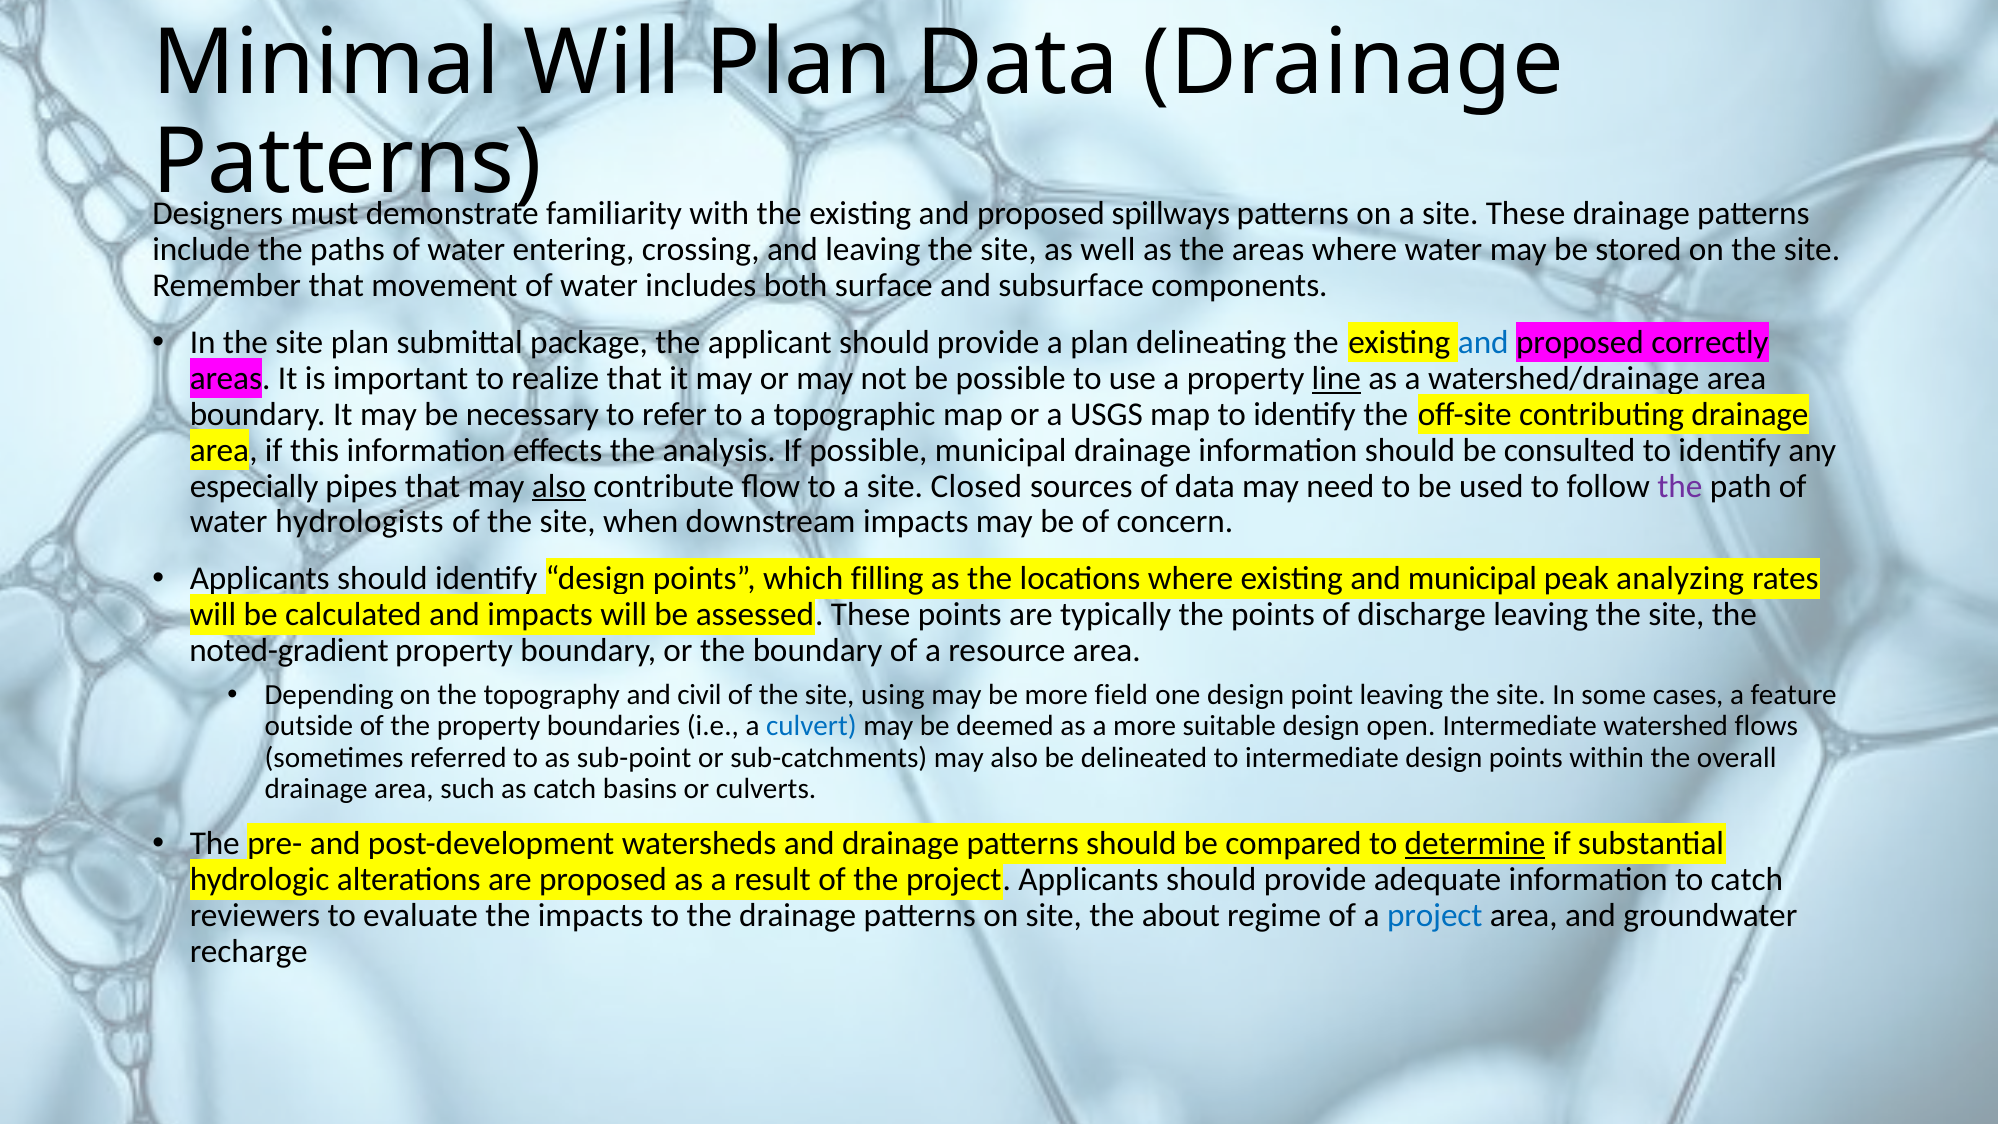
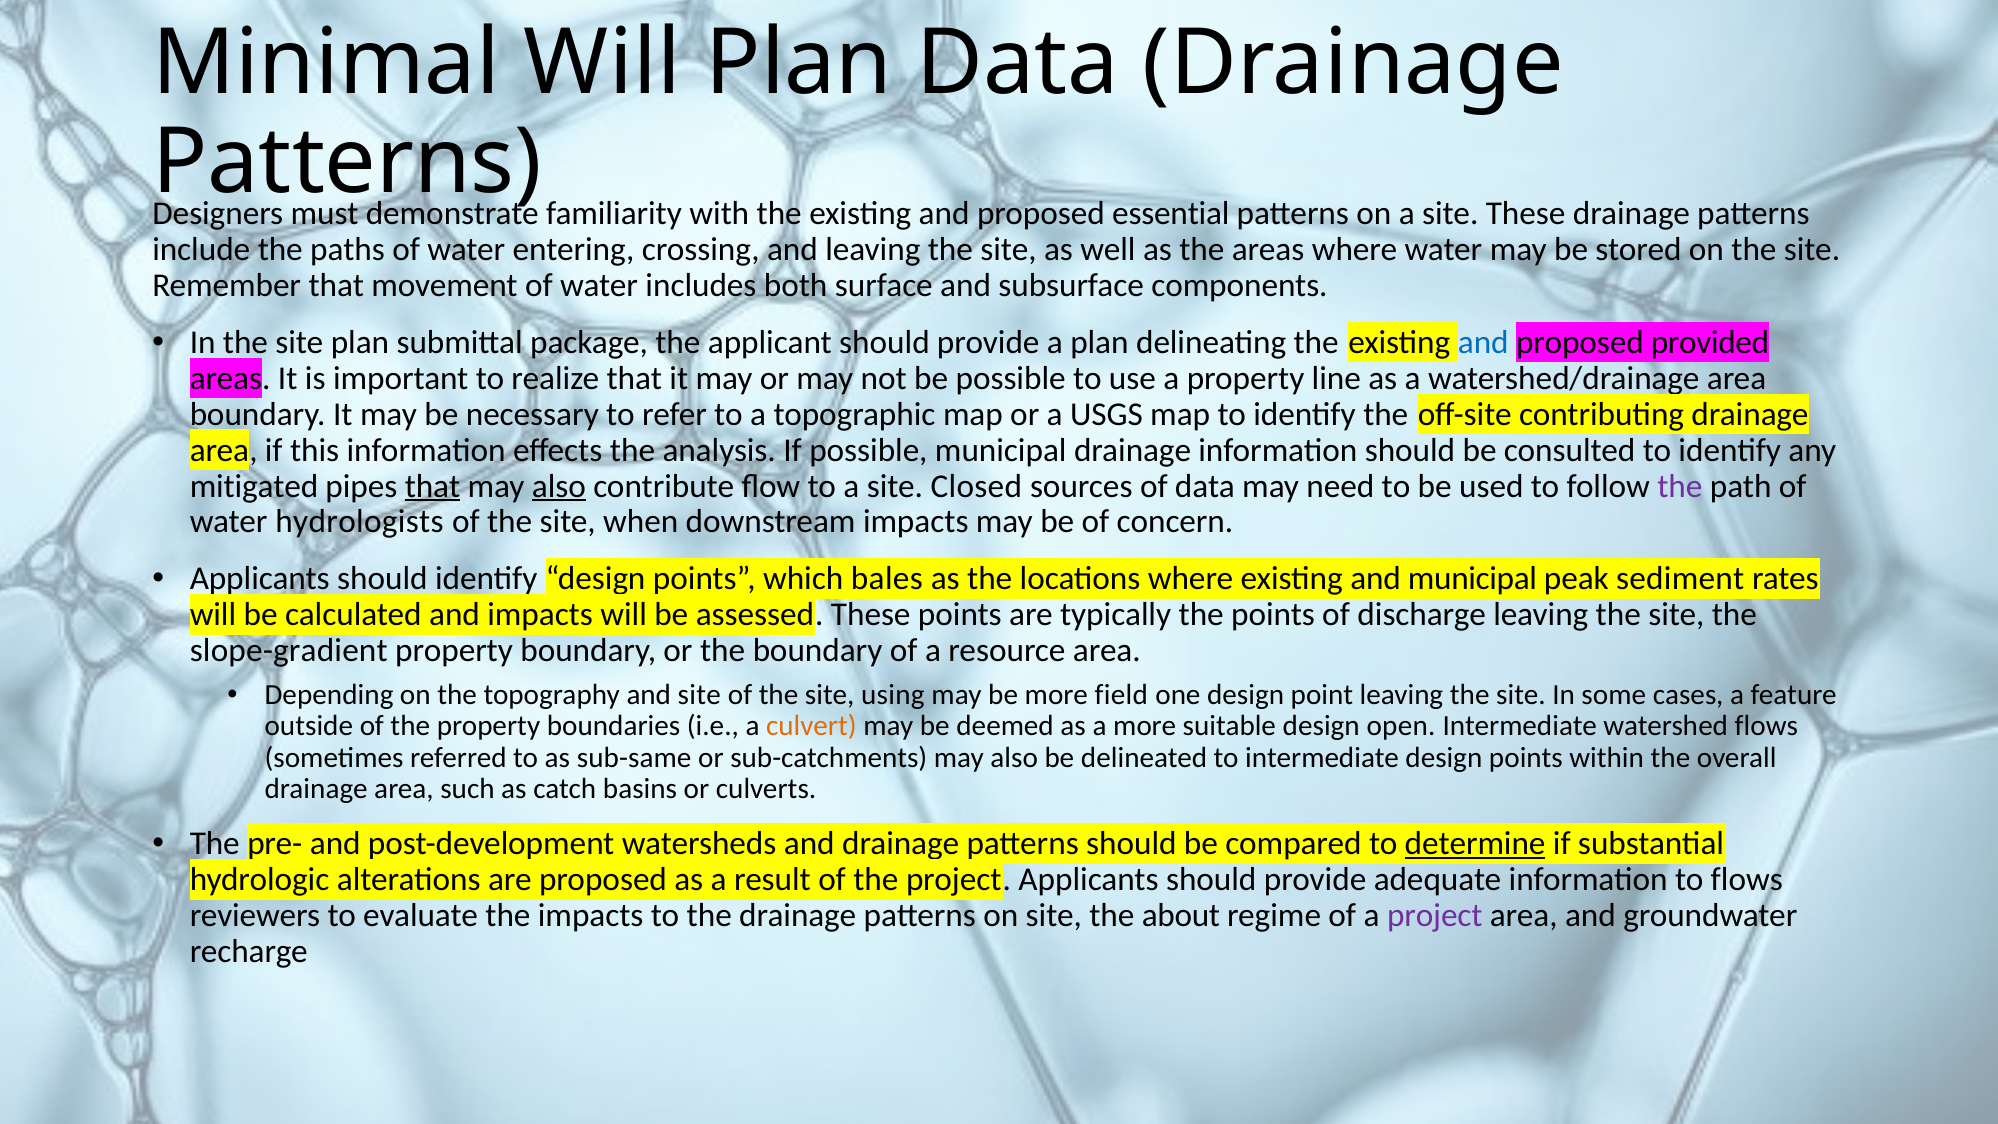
spillways: spillways -> essential
correctly: correctly -> provided
line underline: present -> none
especially: especially -> mitigated
that at (433, 486) underline: none -> present
filling: filling -> bales
analyzing: analyzing -> sediment
noted-gradient: noted-gradient -> slope-gradient
and civil: civil -> site
culvert colour: blue -> orange
sub-point: sub-point -> sub-same
to catch: catch -> flows
project at (1435, 916) colour: blue -> purple
